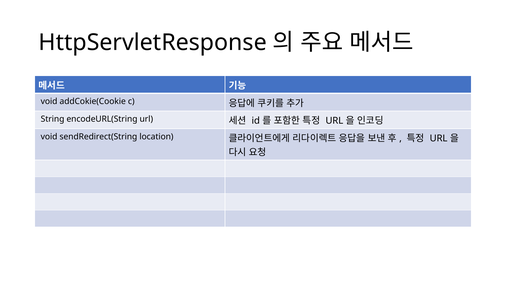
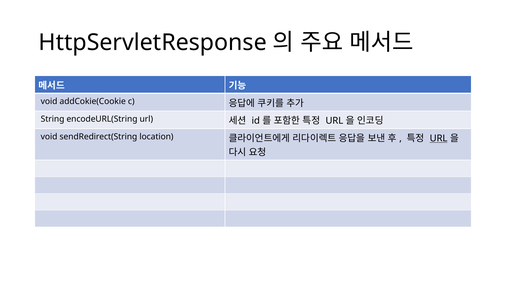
URL at (439, 138) underline: none -> present
